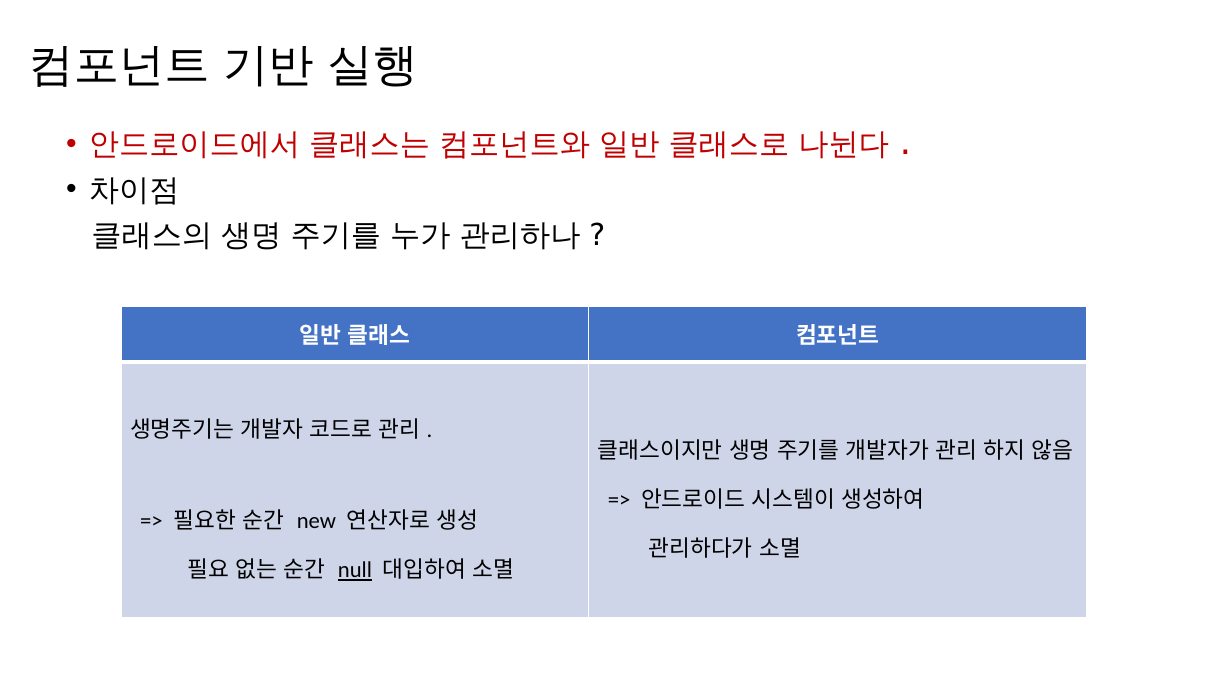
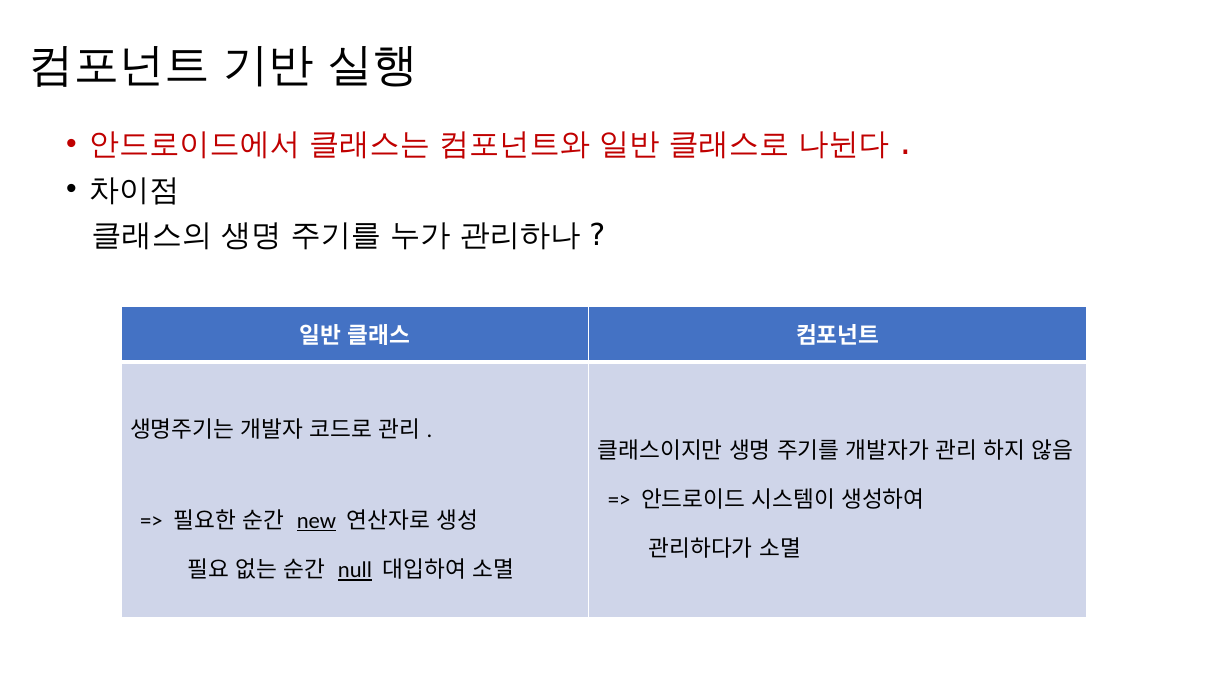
new underline: none -> present
